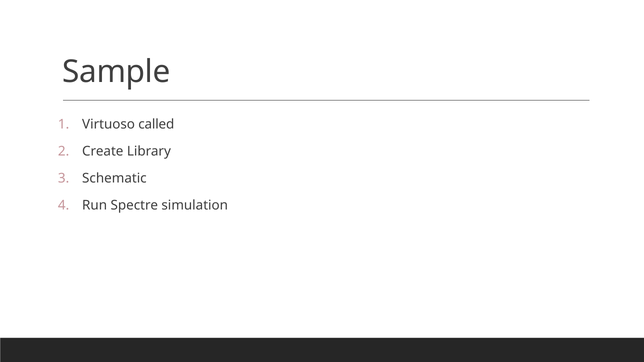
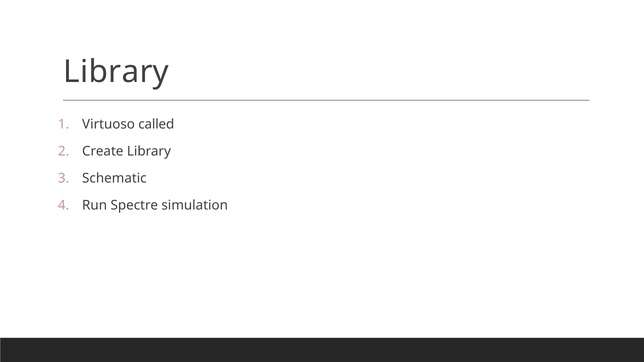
Sample at (116, 72): Sample -> Library
